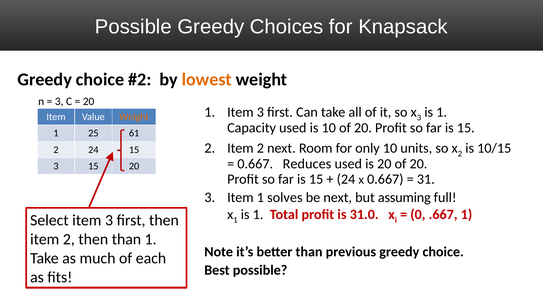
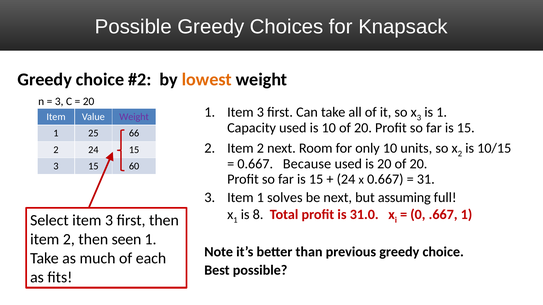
Weight at (134, 117) colour: orange -> purple
61: 61 -> 66
Reduces: Reduces -> Because
20 at (134, 167): 20 -> 60
1 is 1: 1 -> 8
then than: than -> seen
